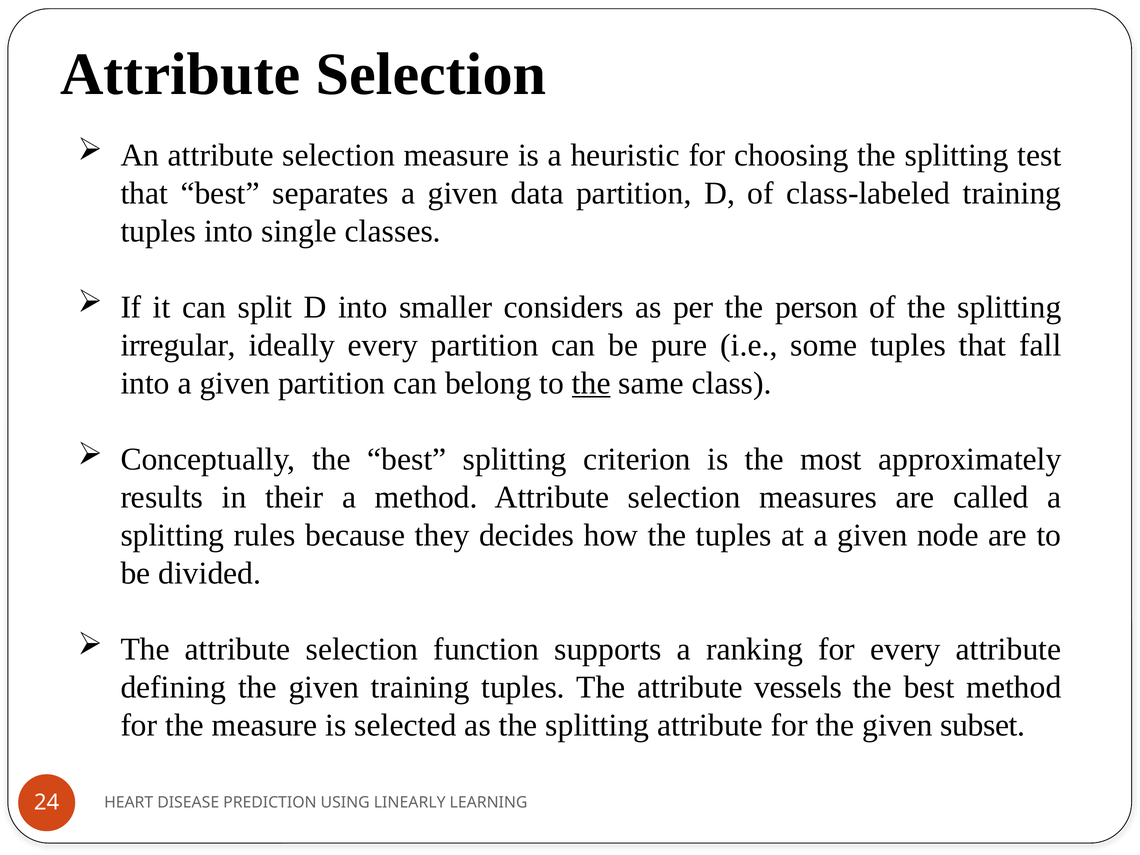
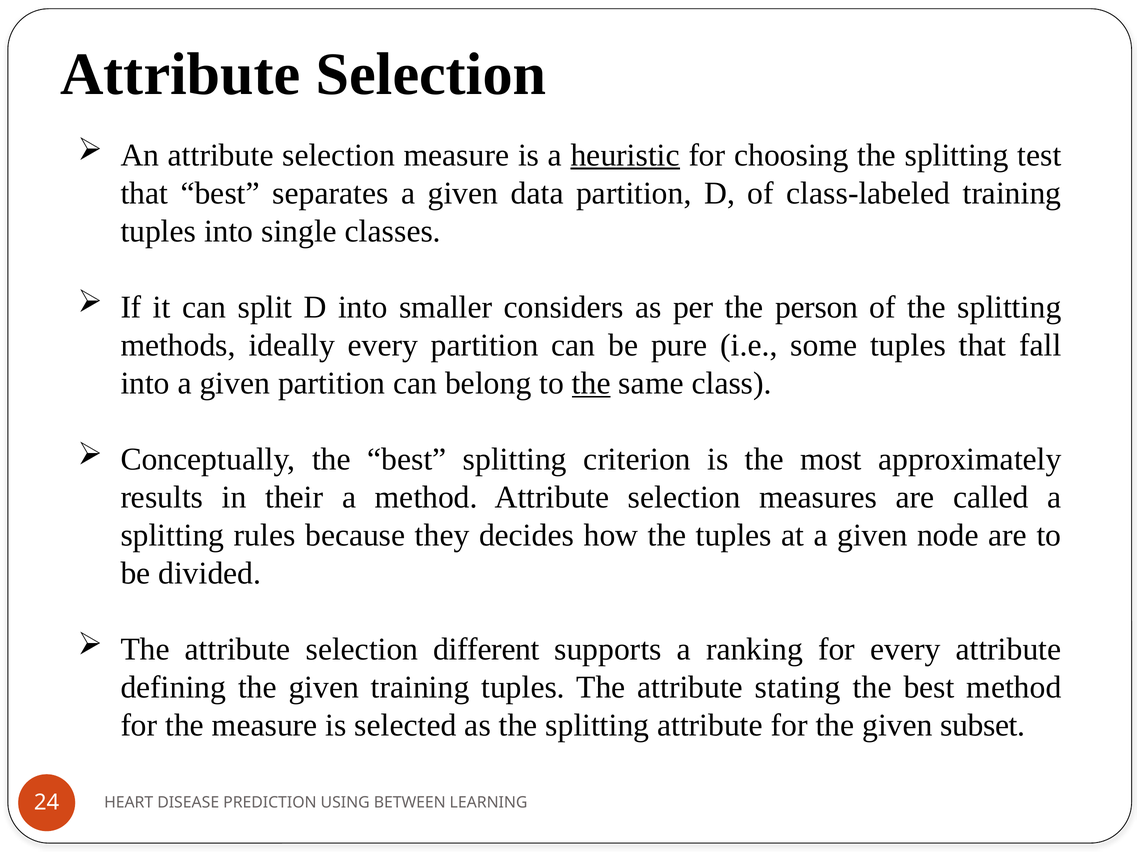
heuristic underline: none -> present
irregular: irregular -> methods
function: function -> different
vessels: vessels -> stating
LINEARLY: LINEARLY -> BETWEEN
